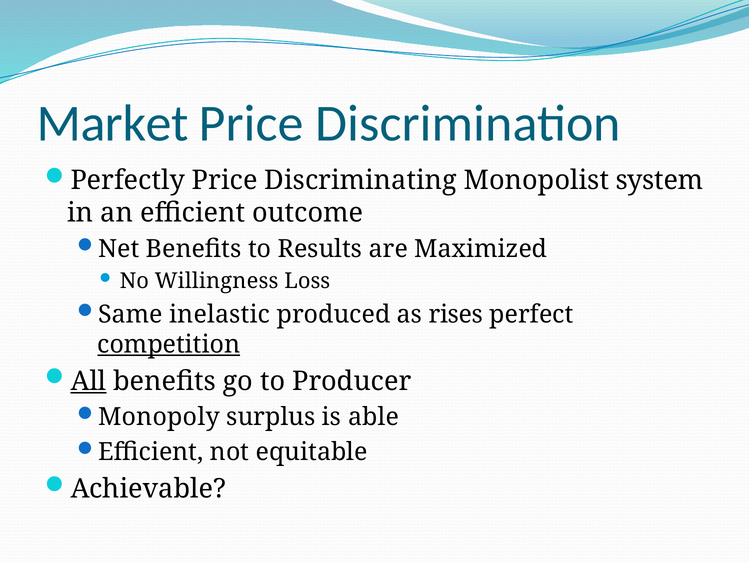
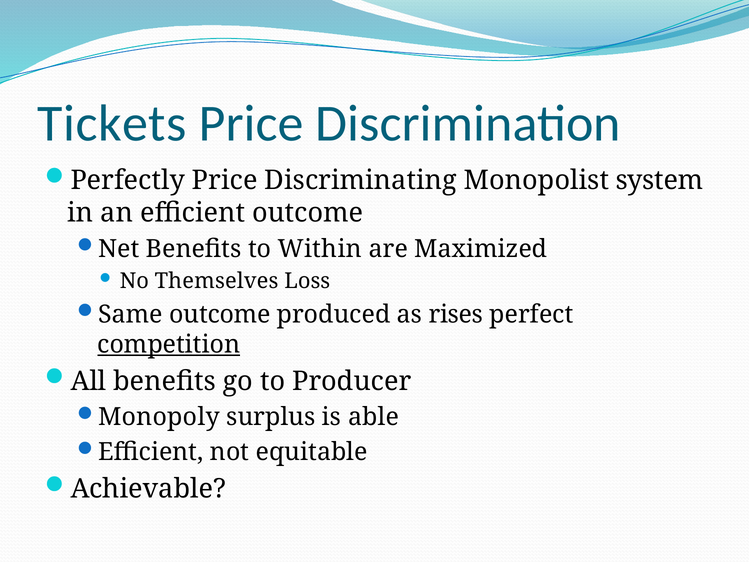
Market: Market -> Tickets
Results: Results -> Within
Willingness: Willingness -> Themselves
Same inelastic: inelastic -> outcome
All underline: present -> none
